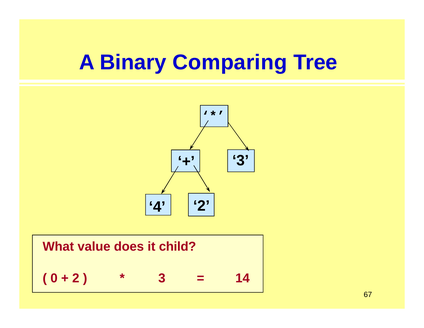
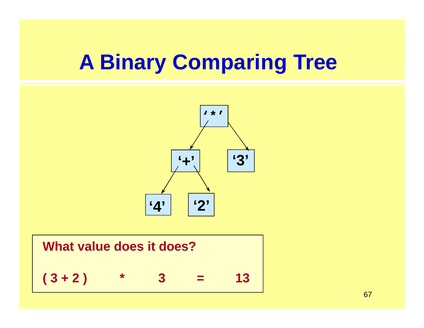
it child: child -> does
0 at (54, 278): 0 -> 3
14: 14 -> 13
